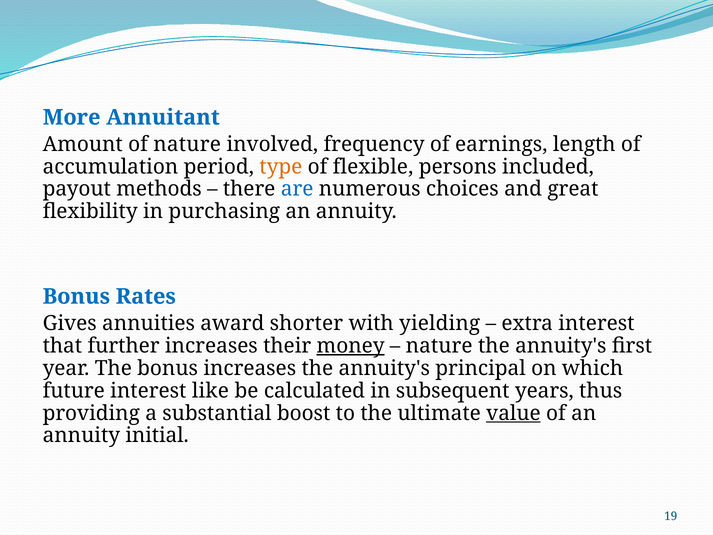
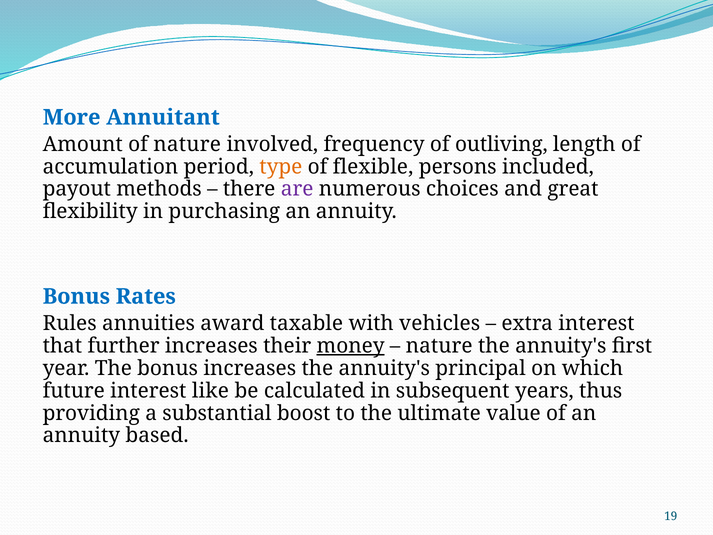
earnings: earnings -> outliving
are colour: blue -> purple
Gives: Gives -> Rules
shorter: shorter -> taxable
yielding: yielding -> vehicles
value underline: present -> none
initial: initial -> based
